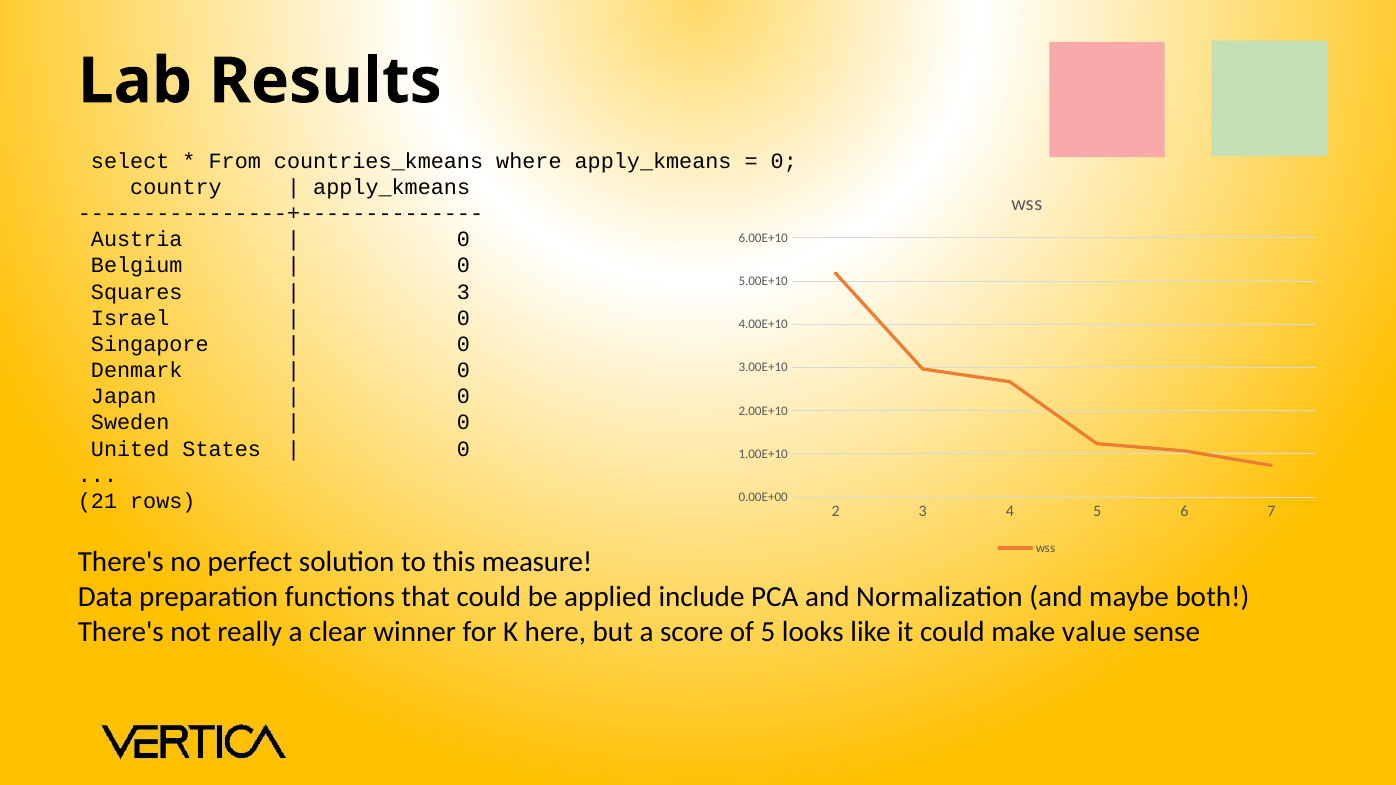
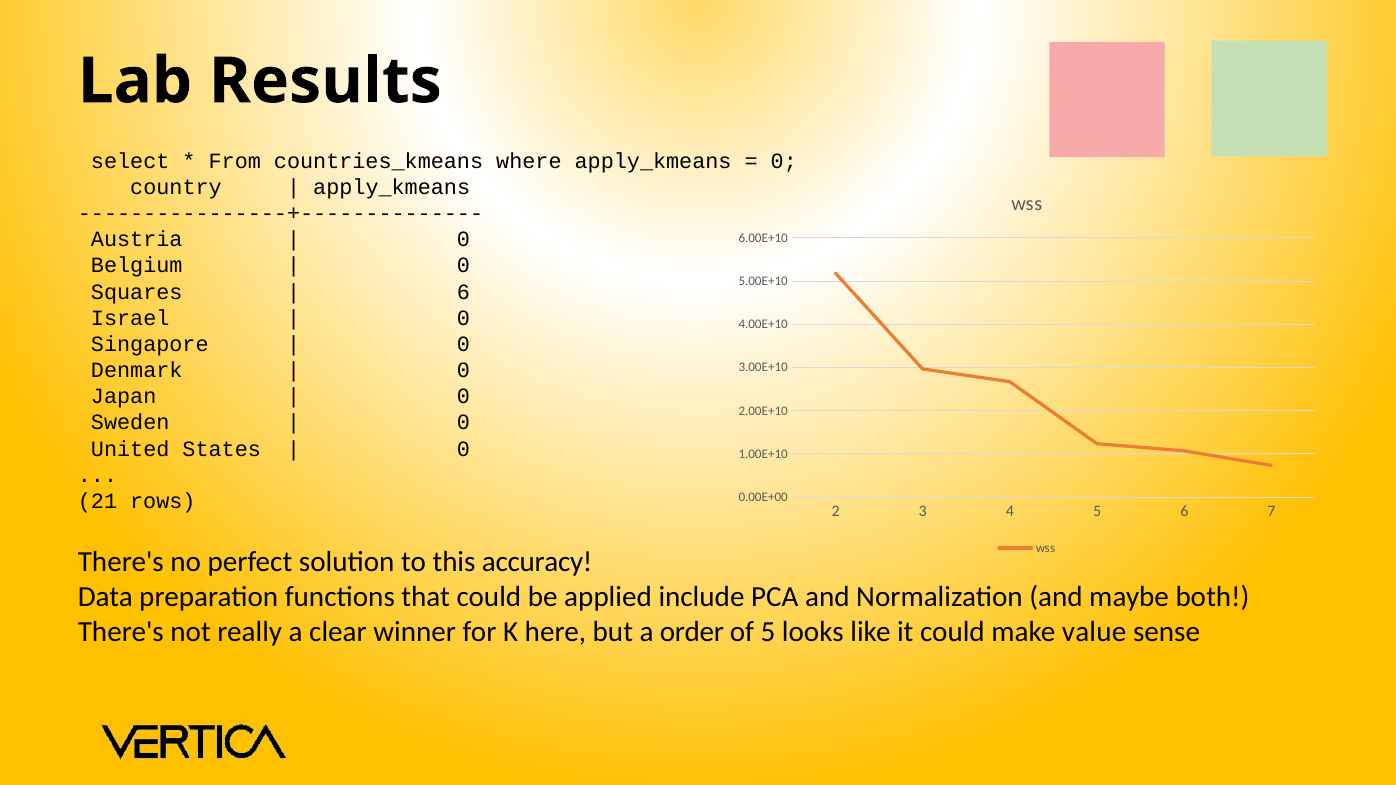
3 at (464, 292): 3 -> 6
measure: measure -> accuracy
score: score -> order
